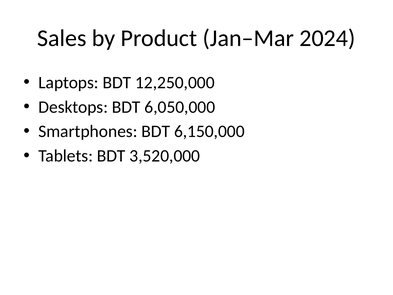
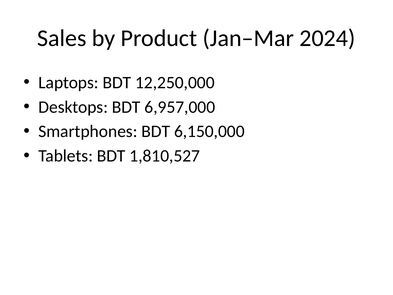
6,050,000: 6,050,000 -> 6,957,000
3,520,000: 3,520,000 -> 1,810,527
